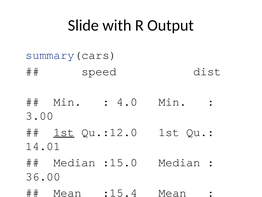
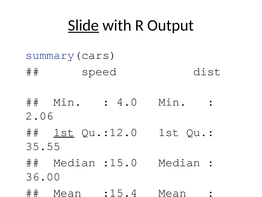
Slide underline: none -> present
3.00: 3.00 -> 2.06
14.01: 14.01 -> 35.55
